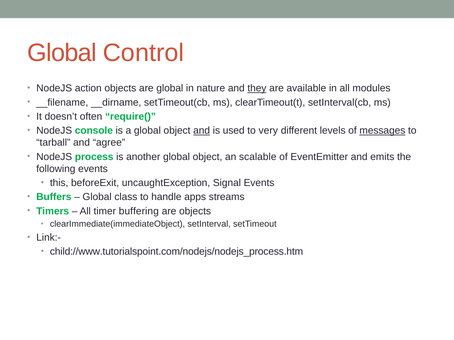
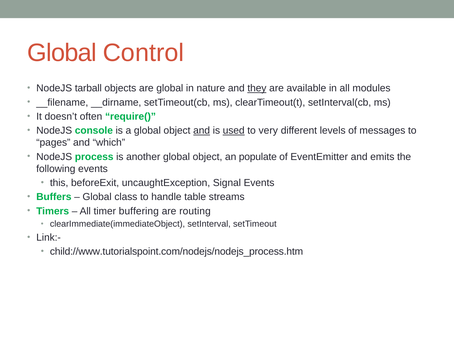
action: action -> tarball
used underline: none -> present
messages underline: present -> none
tarball: tarball -> pages
agree: agree -> which
scalable: scalable -> populate
apps: apps -> table
are objects: objects -> routing
